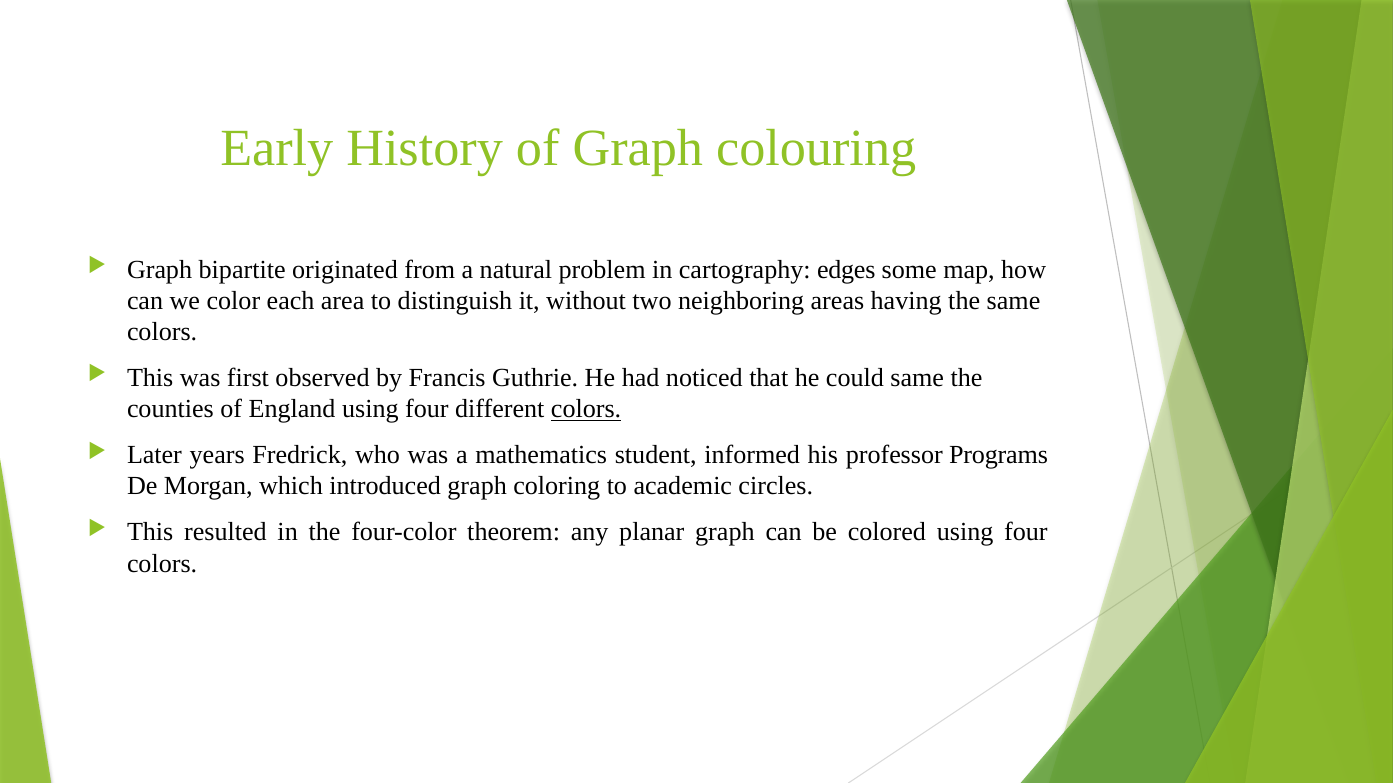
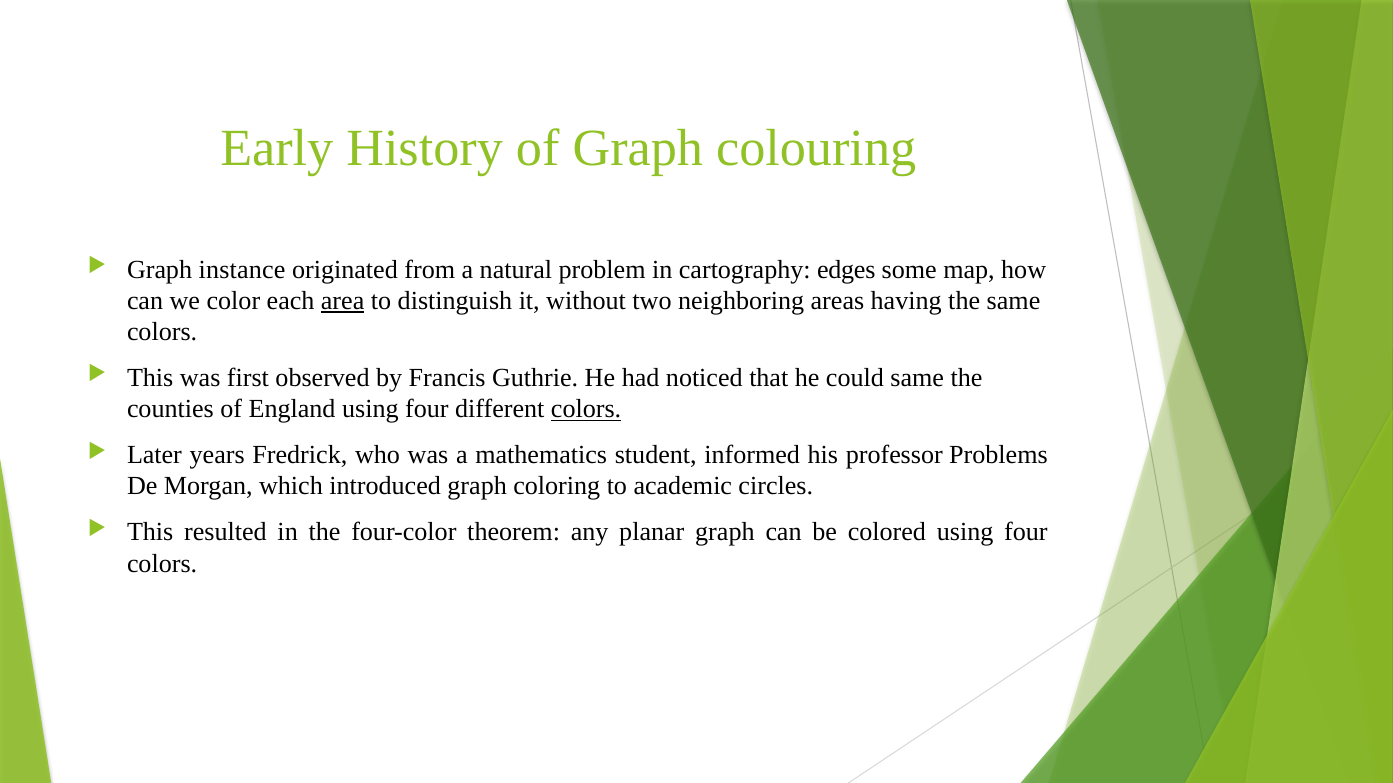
bipartite: bipartite -> instance
area underline: none -> present
Programs: Programs -> Problems
